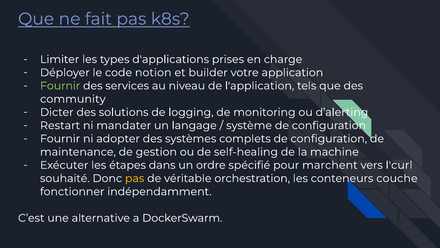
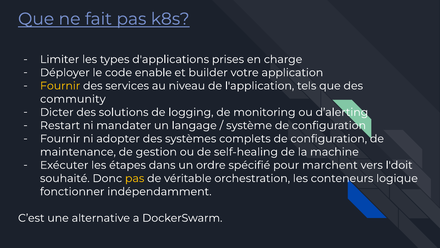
notion: notion -> enable
Fournir at (60, 86) colour: light green -> yellow
l'curl: l'curl -> l'doit
couche: couche -> logique
